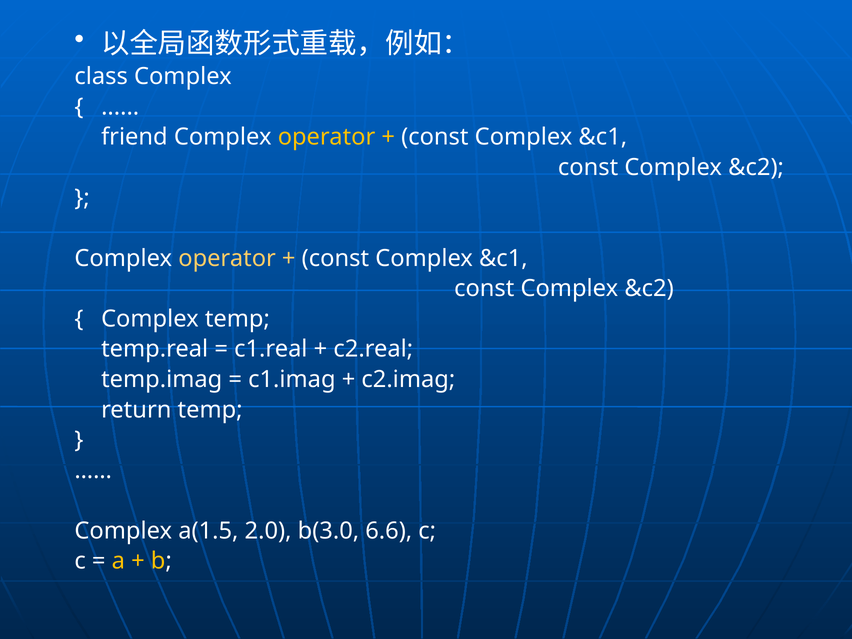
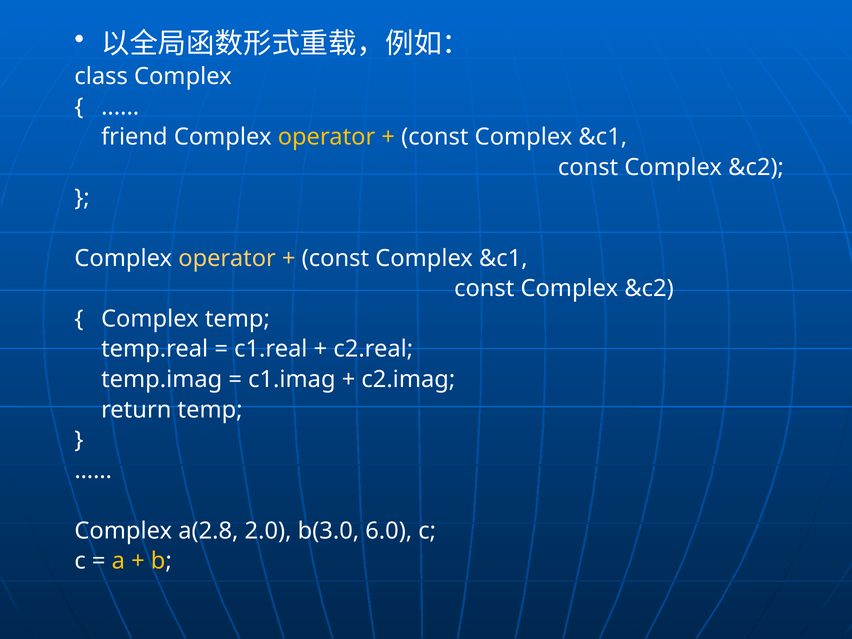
a(1.5: a(1.5 -> a(2.8
6.6: 6.6 -> 6.0
